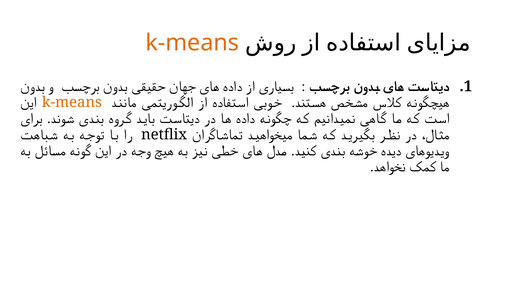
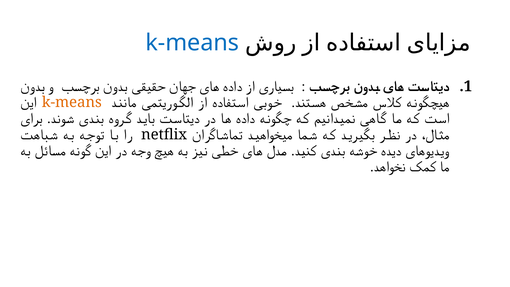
k-means at (192, 43) colour: orange -> blue
